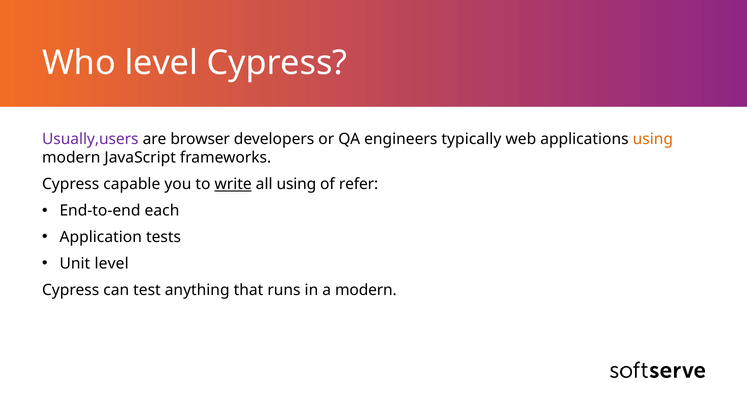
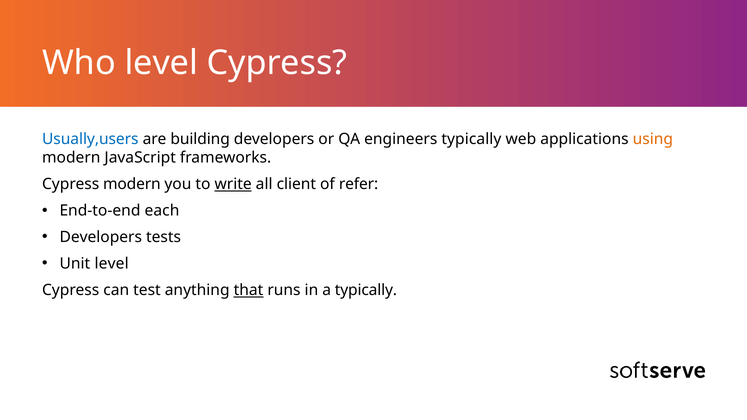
Usually,users colour: purple -> blue
browser: browser -> building
Cypress capable: capable -> modern
all using: using -> client
Application at (101, 237): Application -> Developers
that underline: none -> present
a modern: modern -> typically
